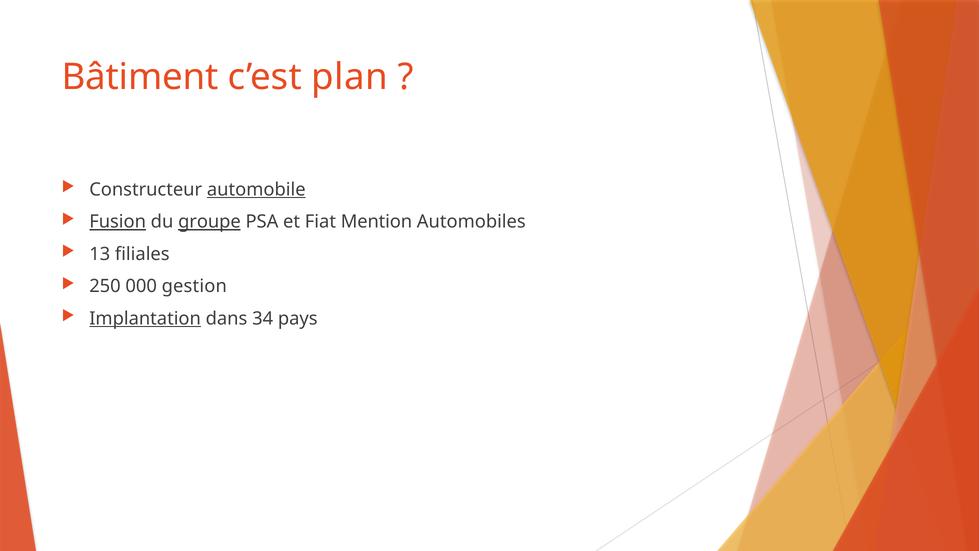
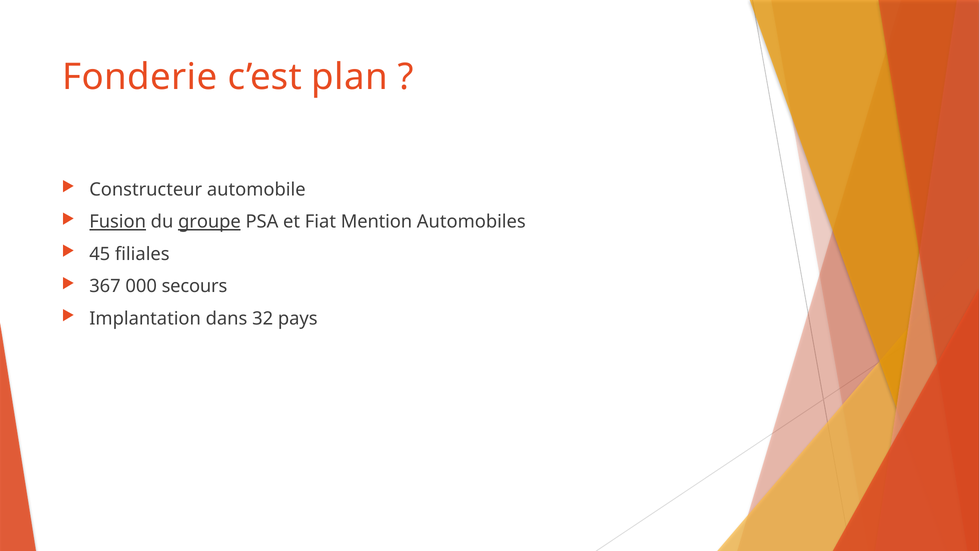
Bâtiment: Bâtiment -> Fonderie
automobile underline: present -> none
13: 13 -> 45
250: 250 -> 367
gestion: gestion -> secours
Implantation underline: present -> none
34: 34 -> 32
